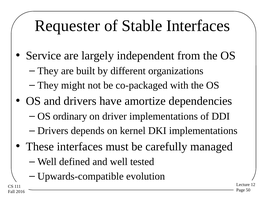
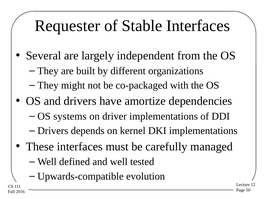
Service: Service -> Several
ordinary: ordinary -> systems
